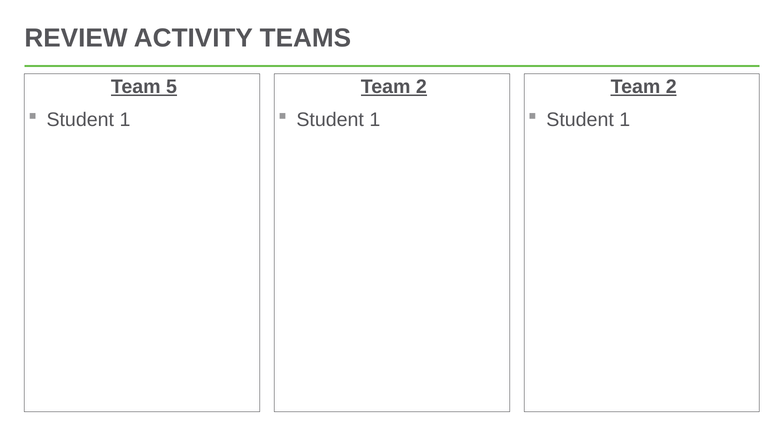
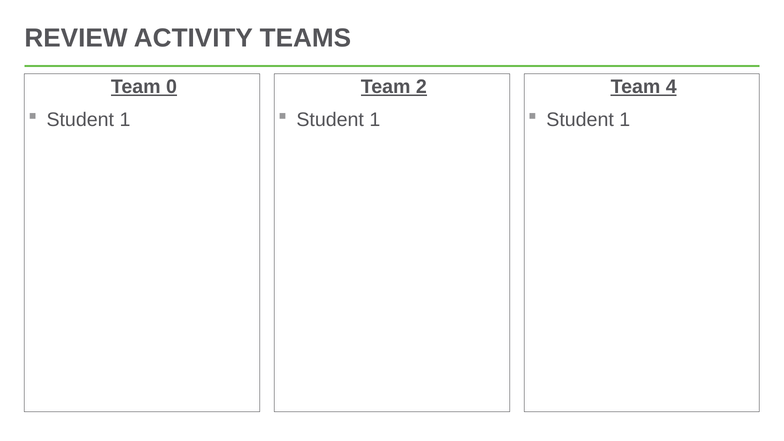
5: 5 -> 0
2 at (671, 87): 2 -> 4
